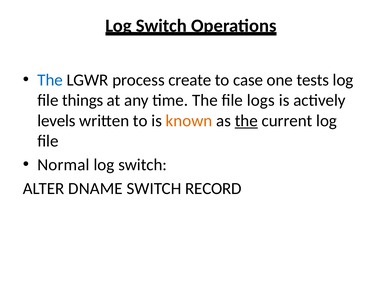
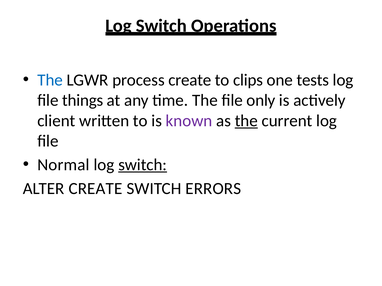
case: case -> clips
logs: logs -> only
levels: levels -> client
known colour: orange -> purple
switch at (143, 165) underline: none -> present
ALTER DNAME: DNAME -> CREATE
RECORD: RECORD -> ERRORS
